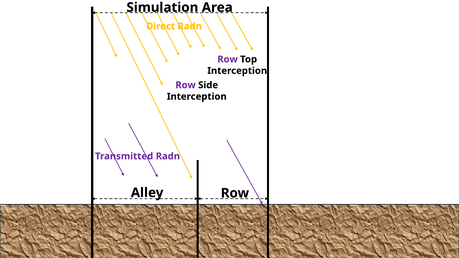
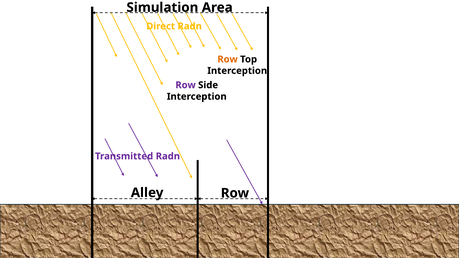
Row at (228, 59) colour: purple -> orange
